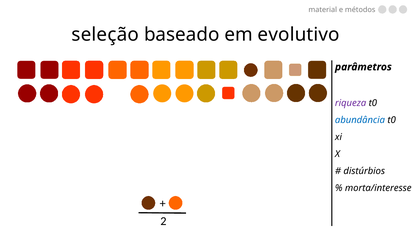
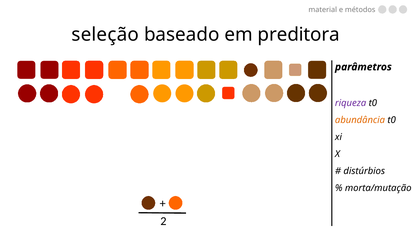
evolutivo: evolutivo -> preditora
abundância colour: blue -> orange
morta/interesse: morta/interesse -> morta/mutação
